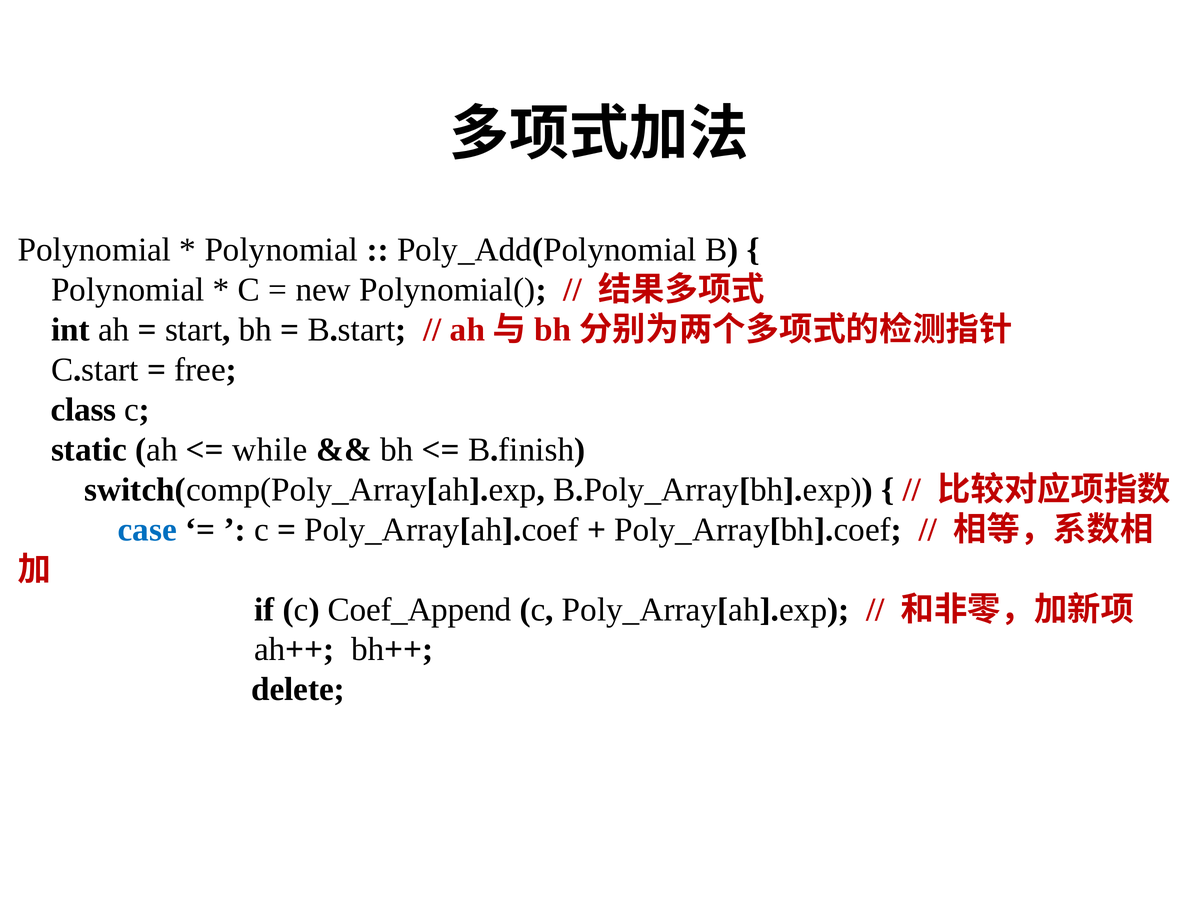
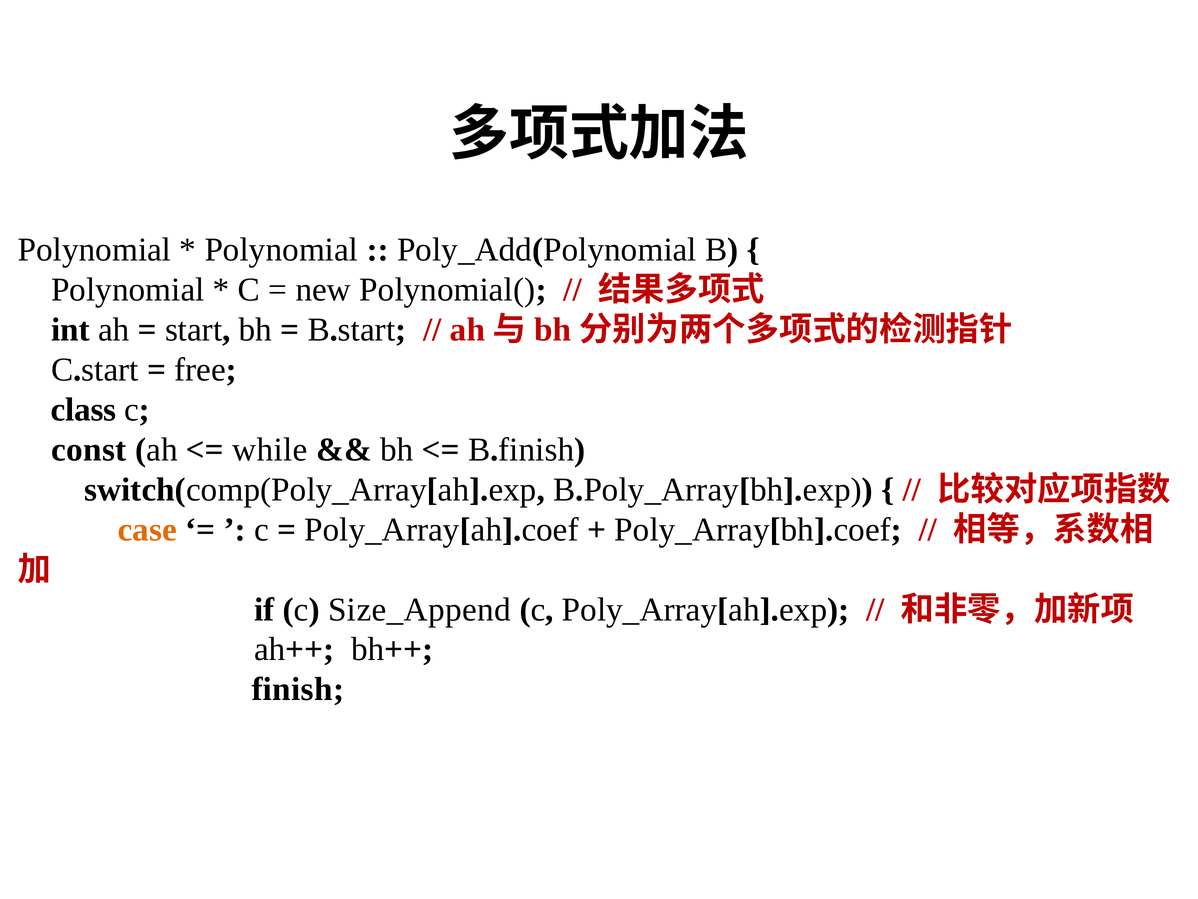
static: static -> const
case colour: blue -> orange
Coef_Append: Coef_Append -> Size_Append
delete: delete -> finish
